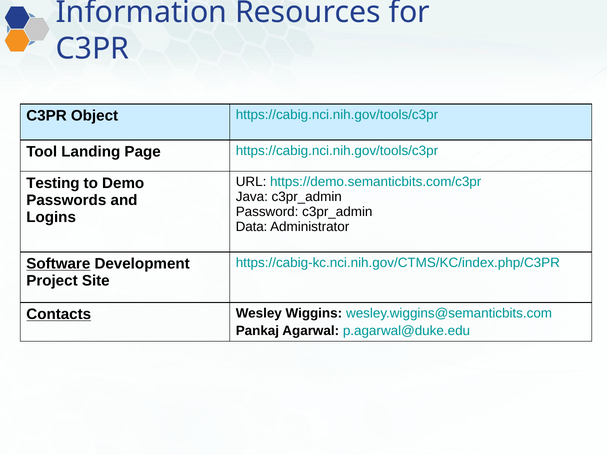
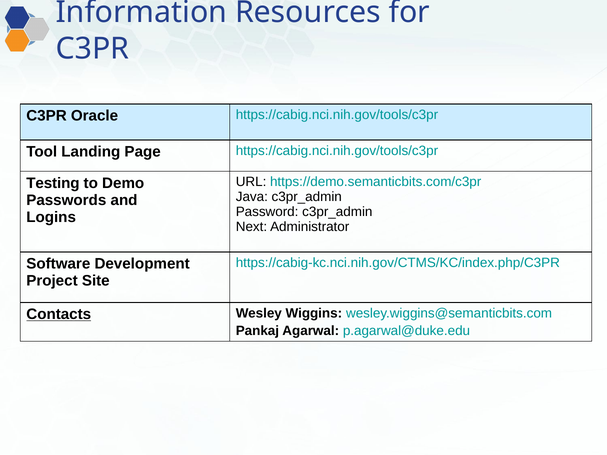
Object: Object -> Oracle
Data: Data -> Next
Software underline: present -> none
